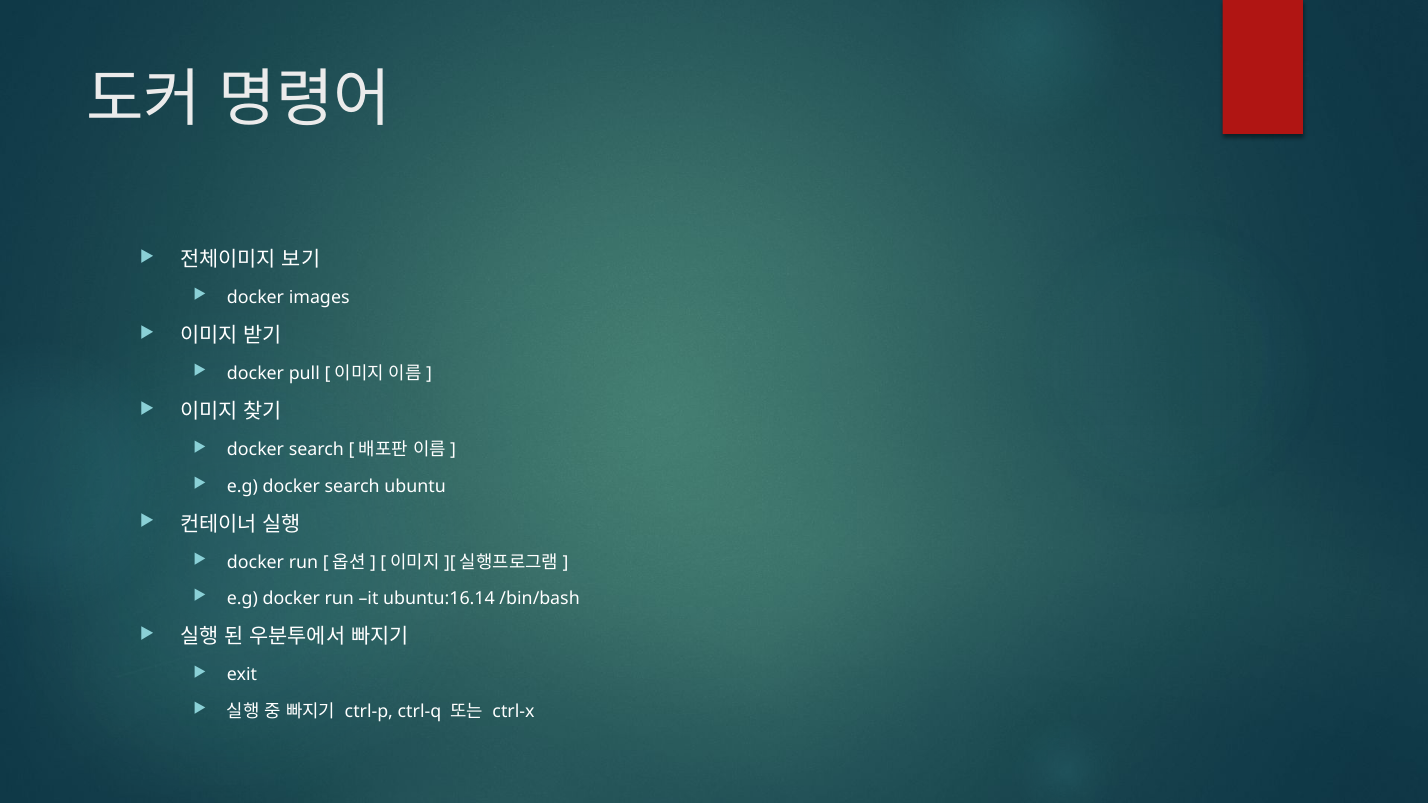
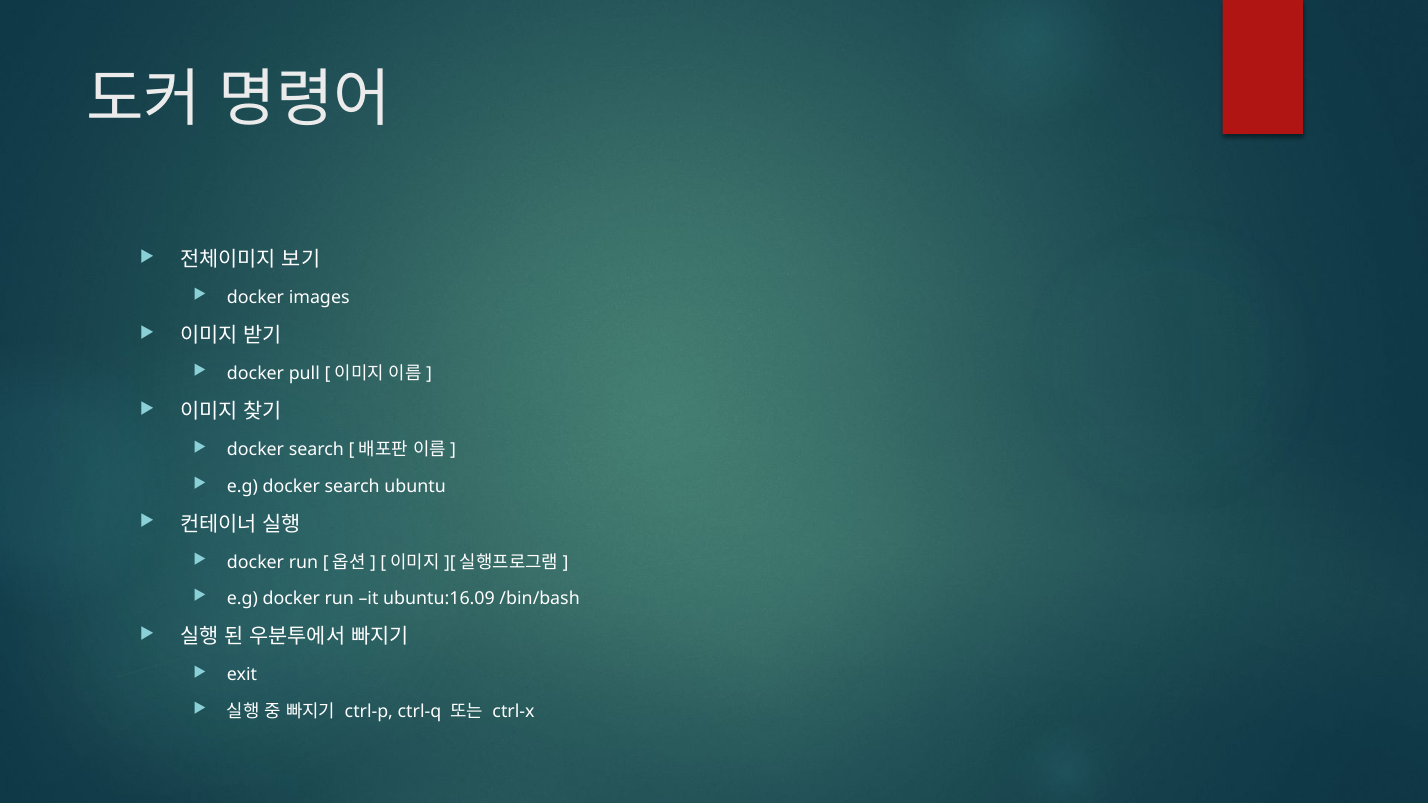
ubuntu:16.14: ubuntu:16.14 -> ubuntu:16.09
